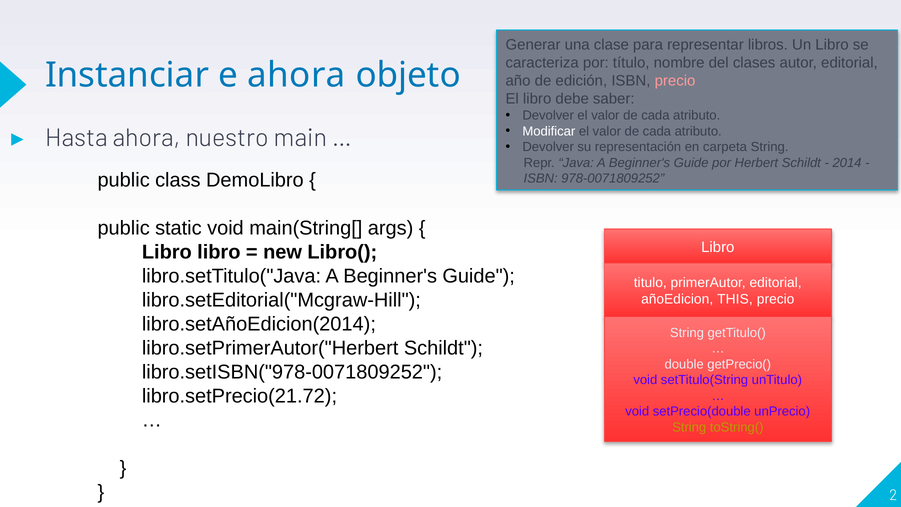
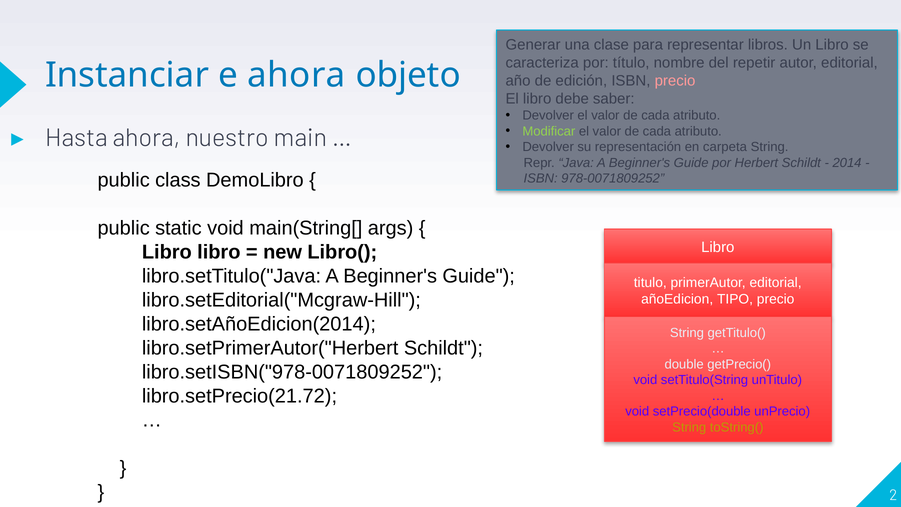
clases: clases -> repetir
Modificar colour: white -> light green
THIS: THIS -> TIPO
